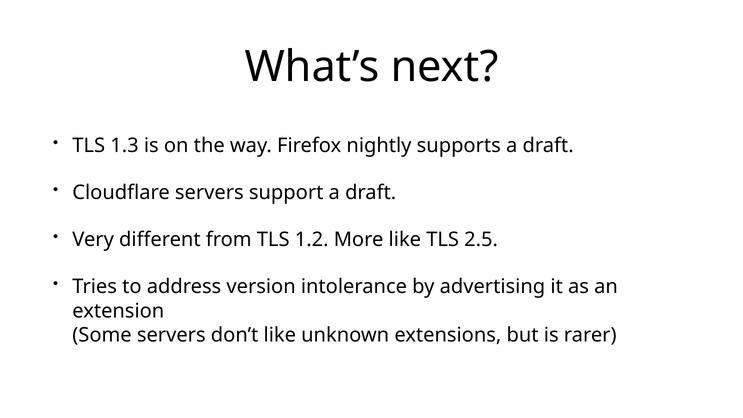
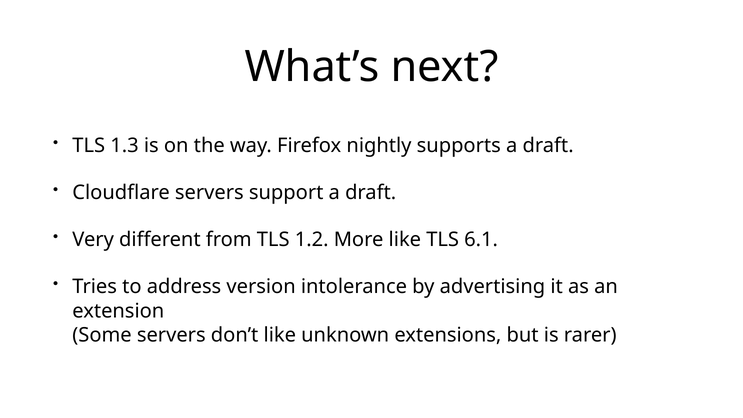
2.5: 2.5 -> 6.1
